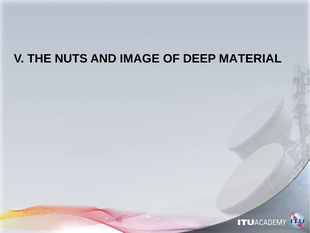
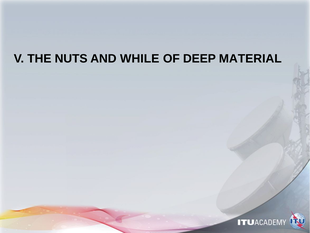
IMAGE: IMAGE -> WHILE
